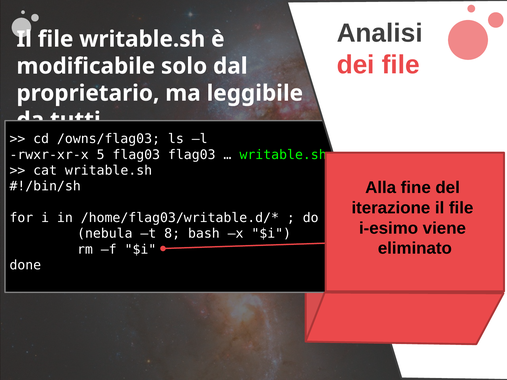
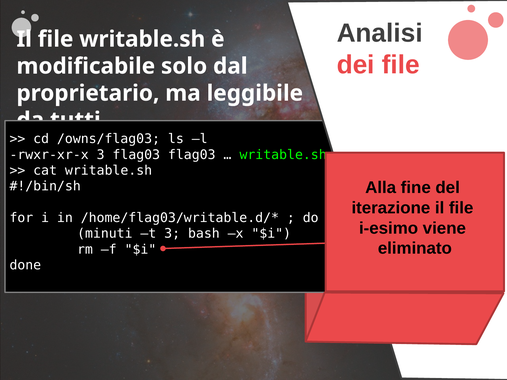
rwxr-xr-x 5: 5 -> 3
nebula: nebula -> minuti
t 8: 8 -> 3
